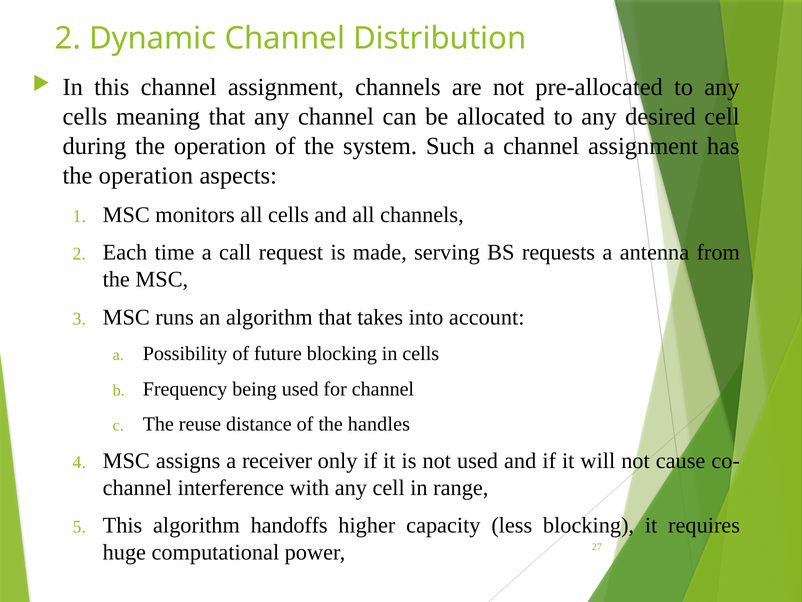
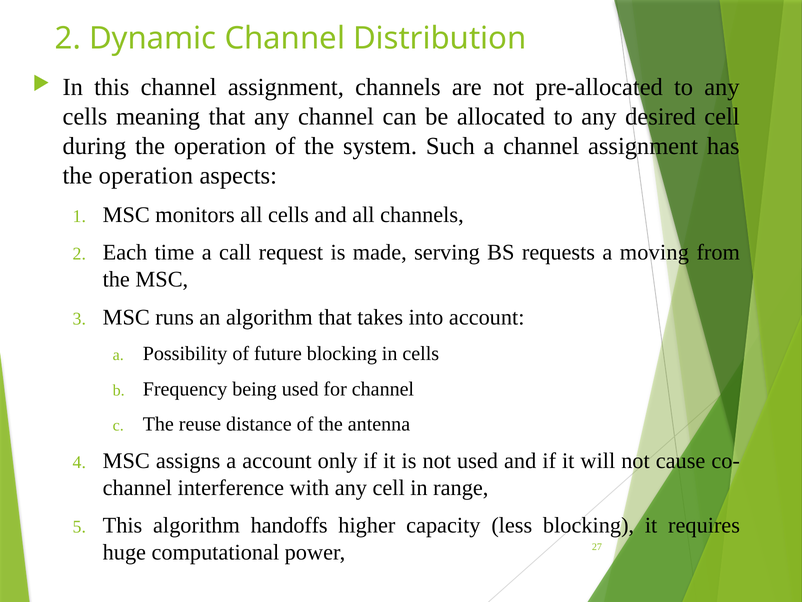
antenna: antenna -> moving
handles: handles -> antenna
a receiver: receiver -> account
